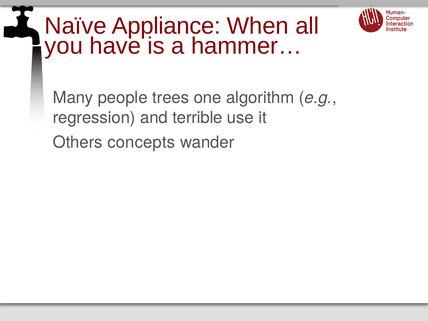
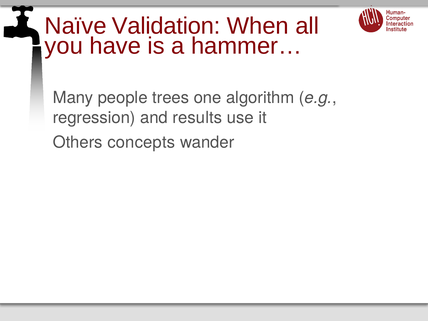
Appliance: Appliance -> Validation
terrible: terrible -> results
